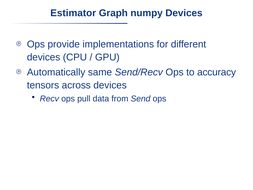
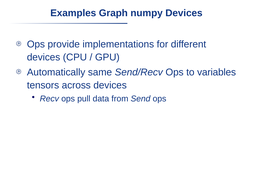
Estimator: Estimator -> Examples
accuracy: accuracy -> variables
